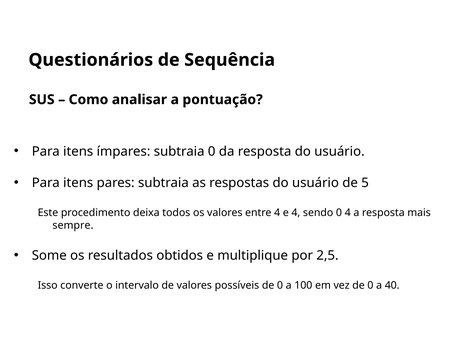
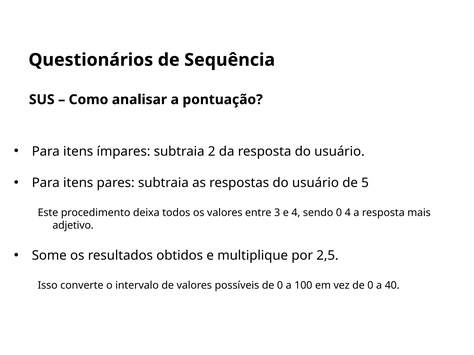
subtraia 0: 0 -> 2
entre 4: 4 -> 3
sempre: sempre -> adjetivo
